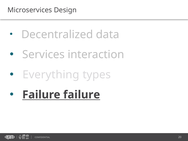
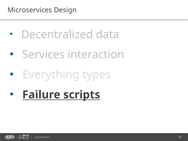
Failure failure: failure -> scripts
